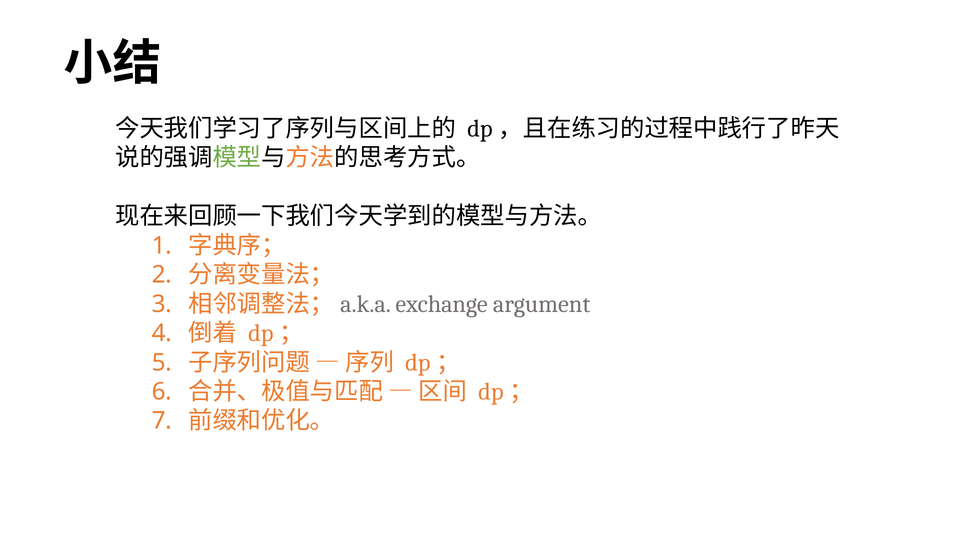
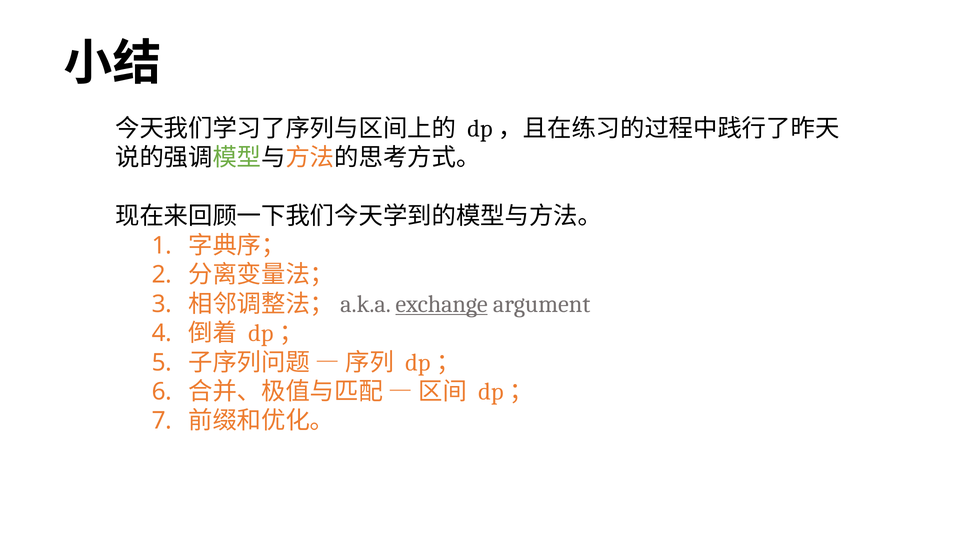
exchange underline: none -> present
